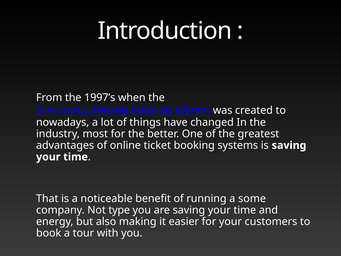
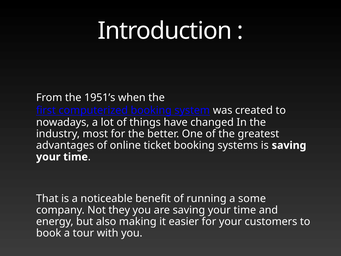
1997’s: 1997’s -> 1951’s
type: type -> they
